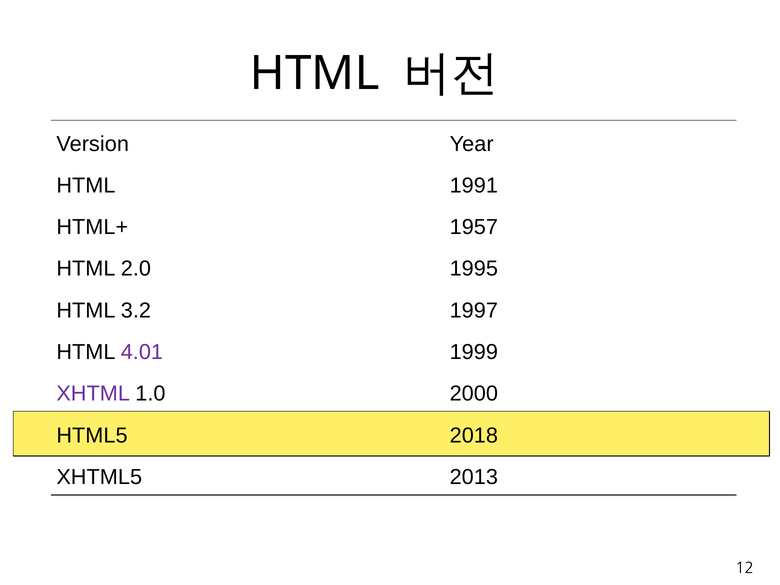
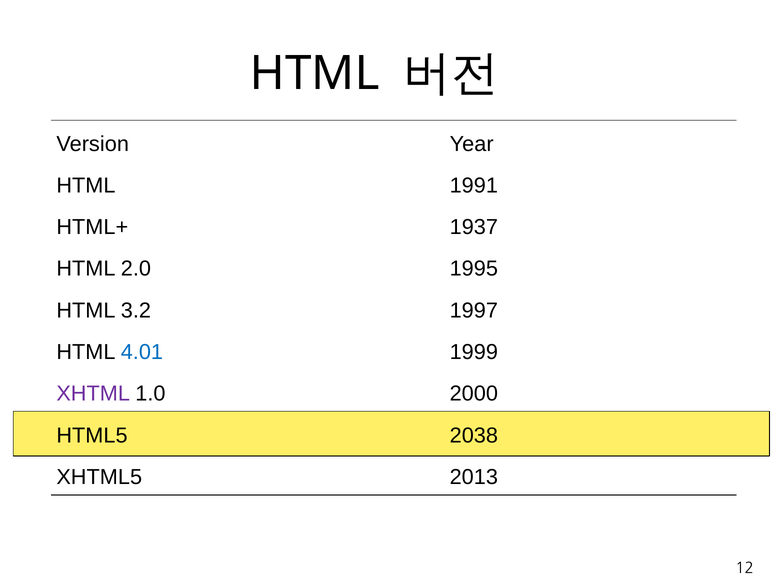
1957: 1957 -> 1937
4.01 colour: purple -> blue
2018: 2018 -> 2038
